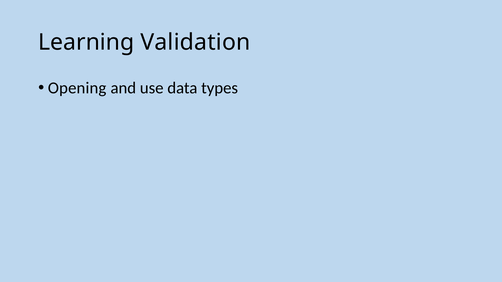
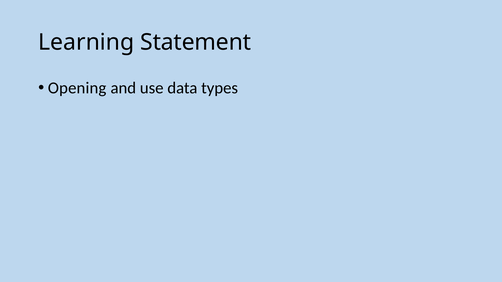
Validation: Validation -> Statement
